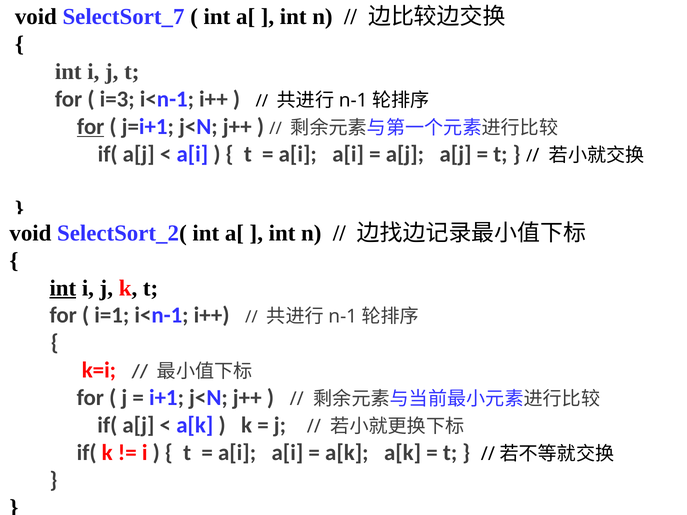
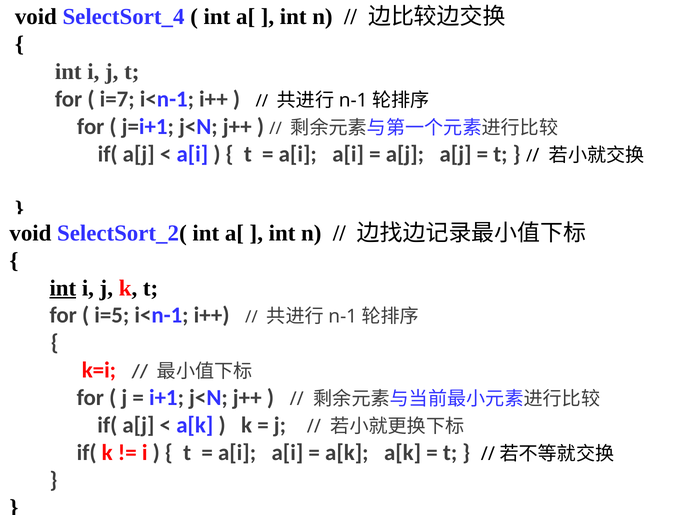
SelectSort_7: SelectSort_7 -> SelectSort_4
i=3: i=3 -> i=7
for at (91, 127) underline: present -> none
i=1: i=1 -> i=5
